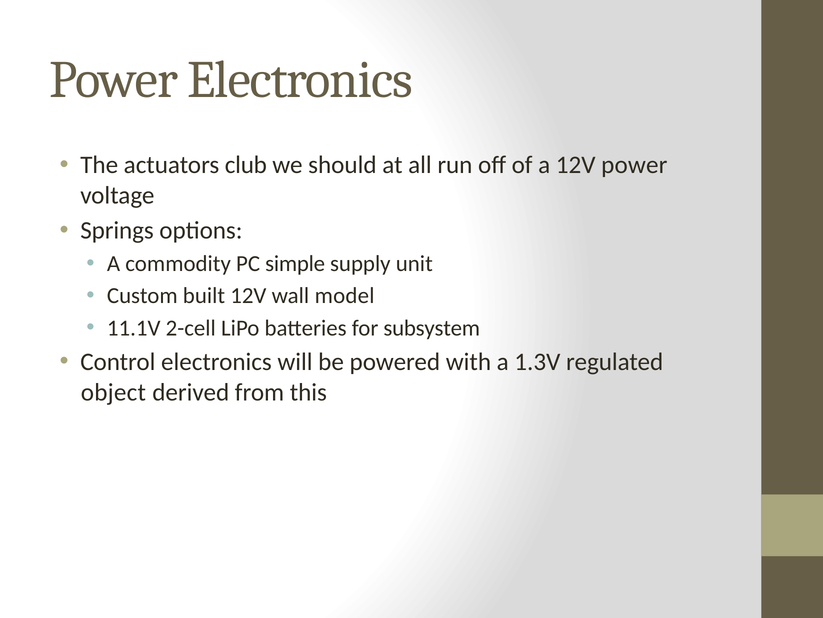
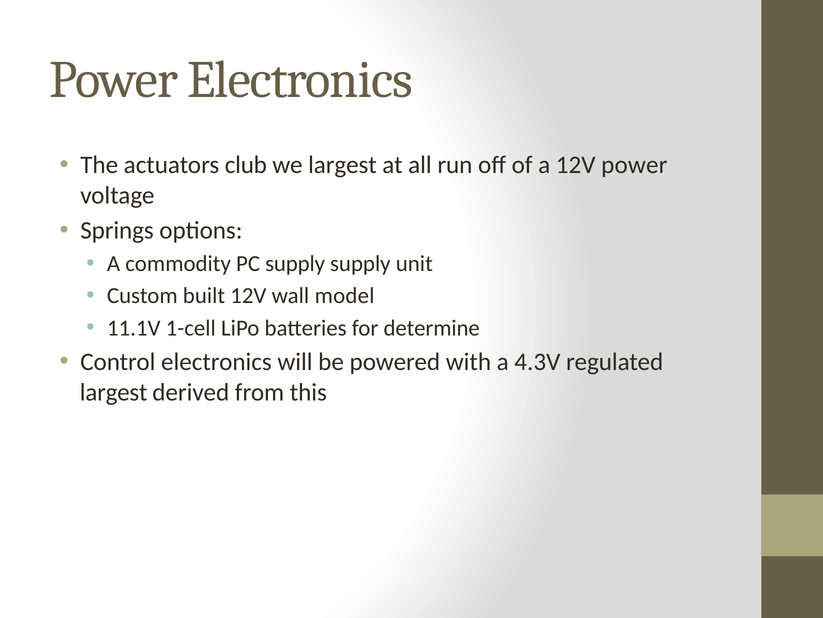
we should: should -> largest
PC simple: simple -> supply
2-cell: 2-cell -> 1-cell
subsystem: subsystem -> determine
1.3V: 1.3V -> 4.3V
object at (113, 392): object -> largest
